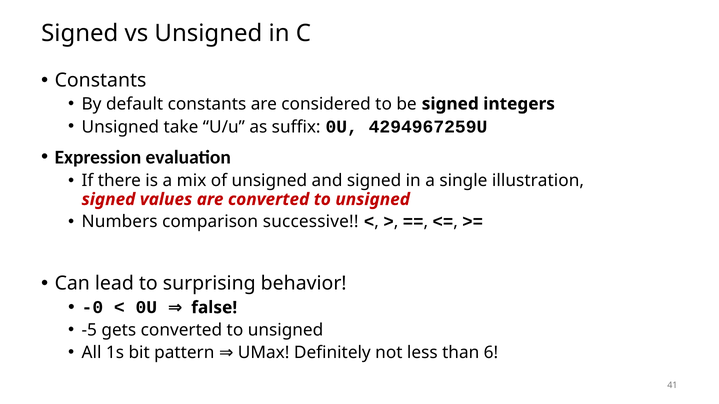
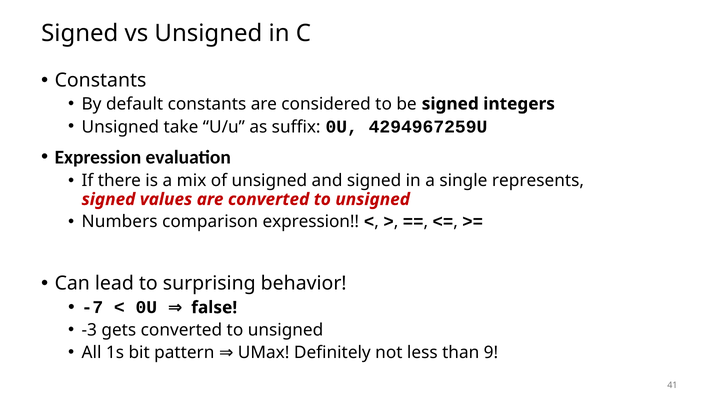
illustration: illustration -> represents
comparison successive: successive -> expression
-0: -0 -> -7
-5: -5 -> -3
6: 6 -> 9
